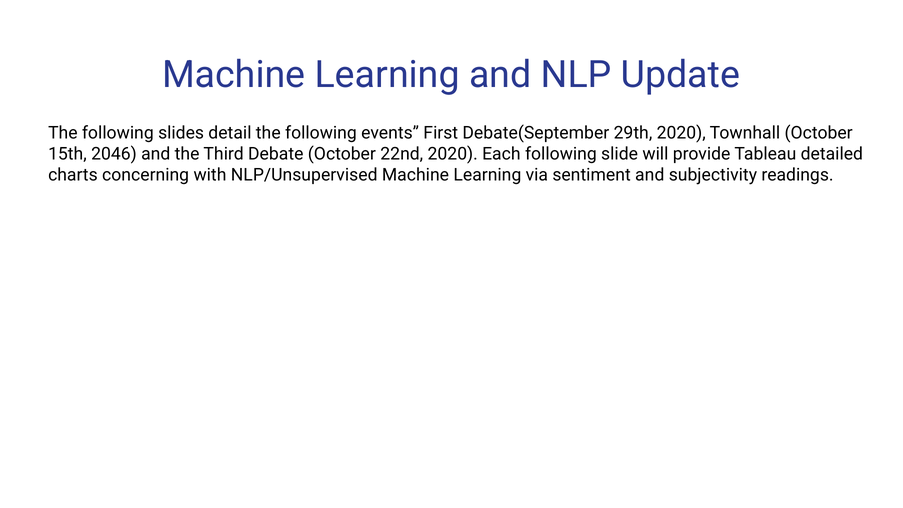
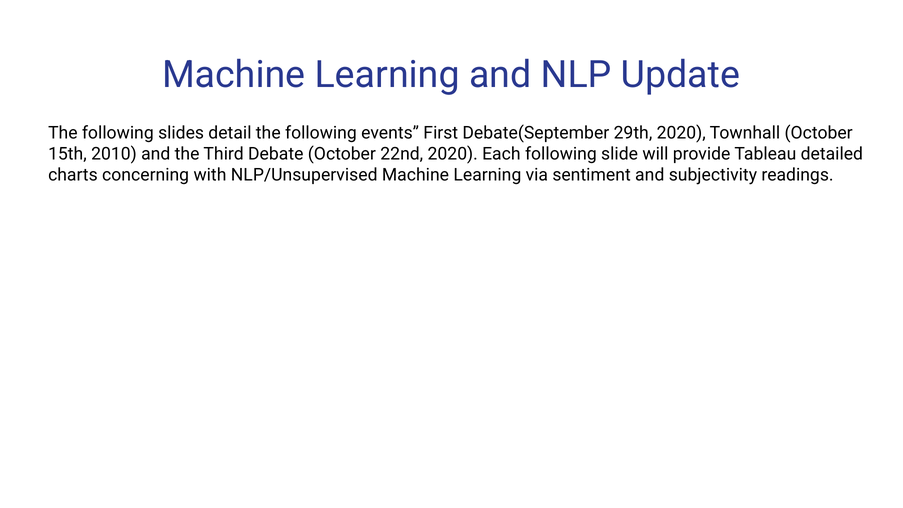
2046: 2046 -> 2010
